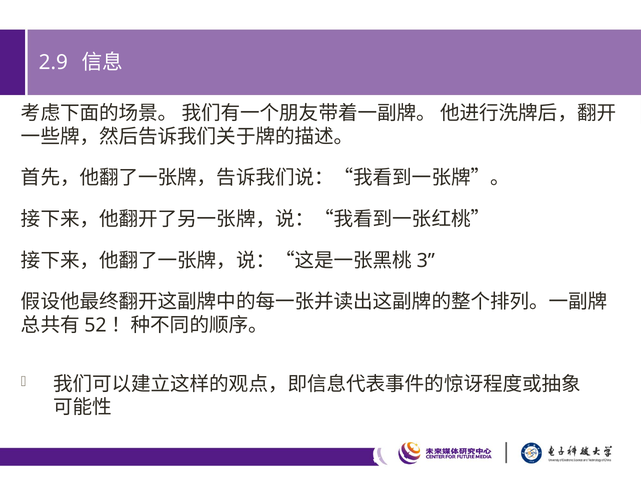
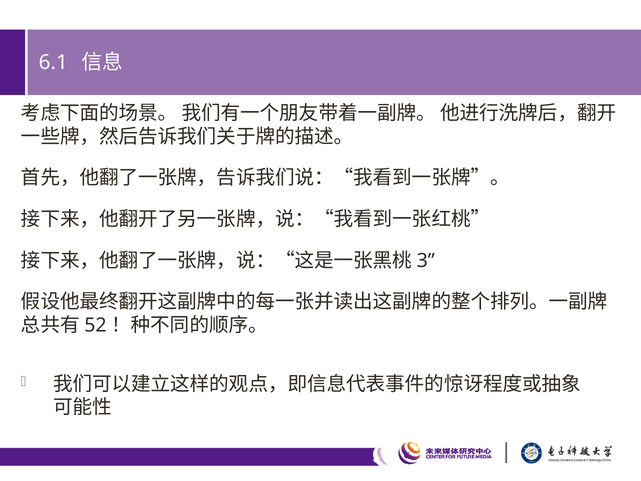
2.9: 2.9 -> 6.1
